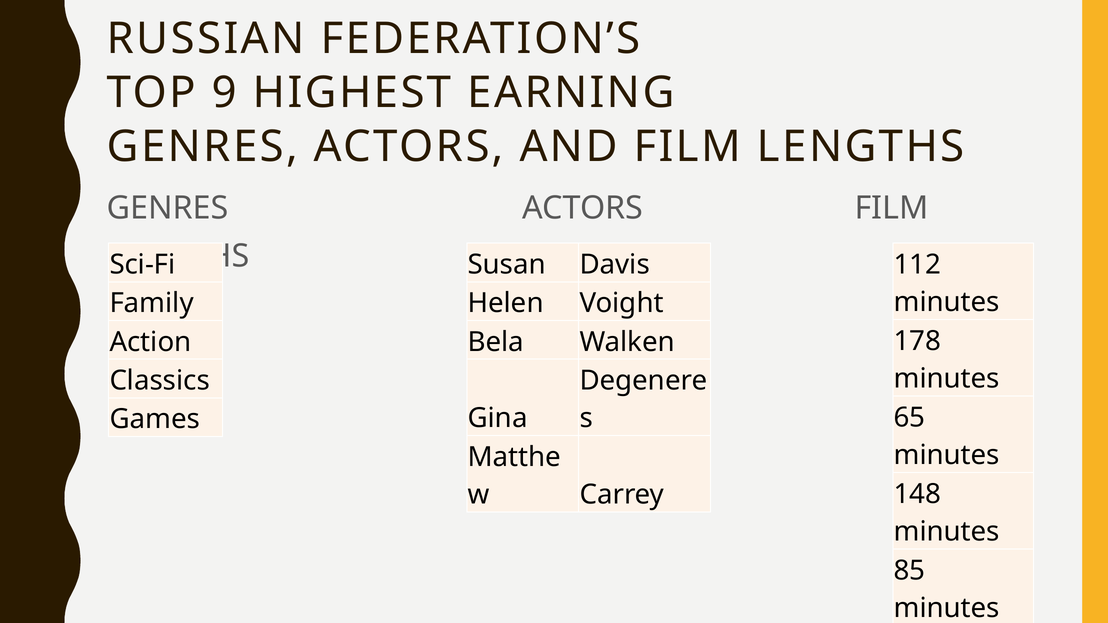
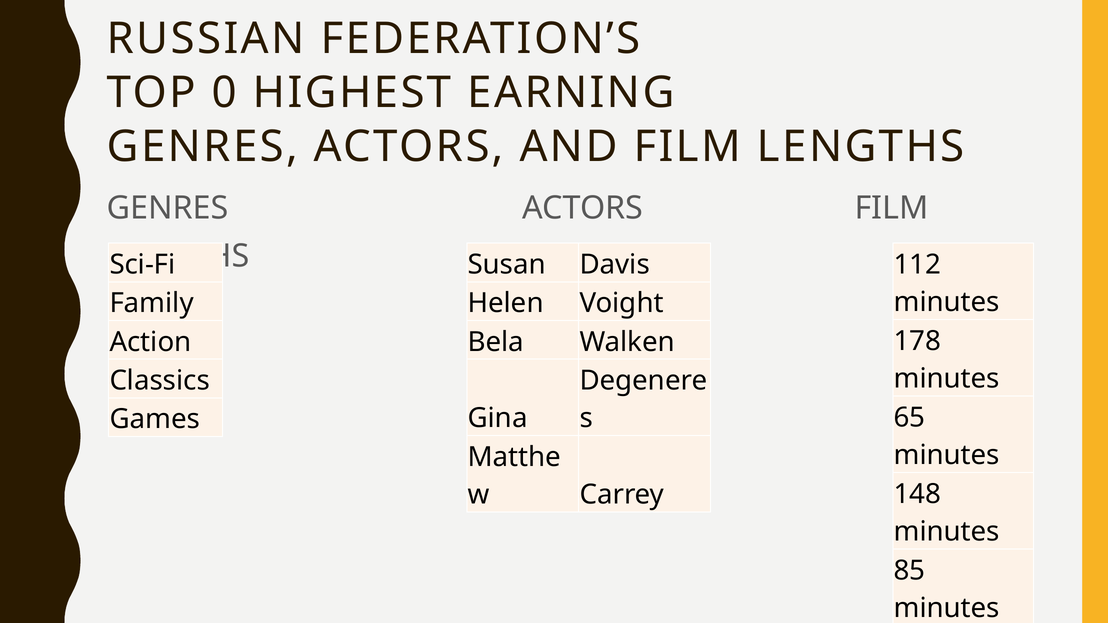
9: 9 -> 0
